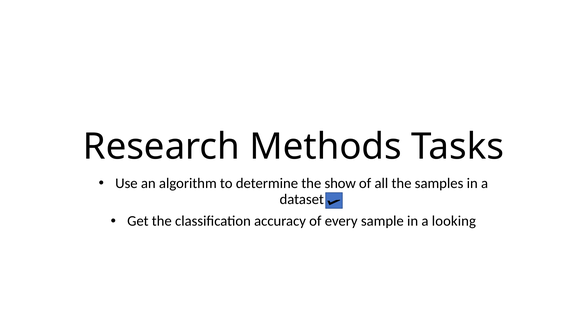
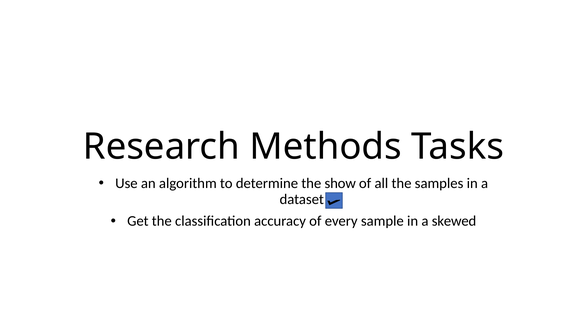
looking: looking -> skewed
